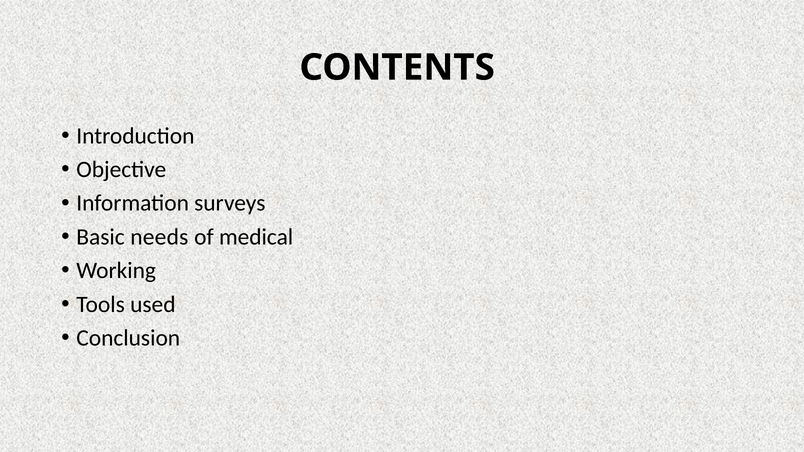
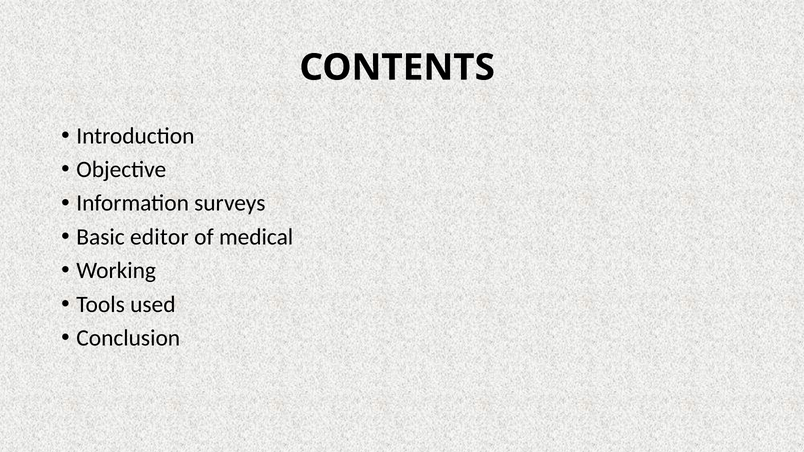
needs: needs -> editor
